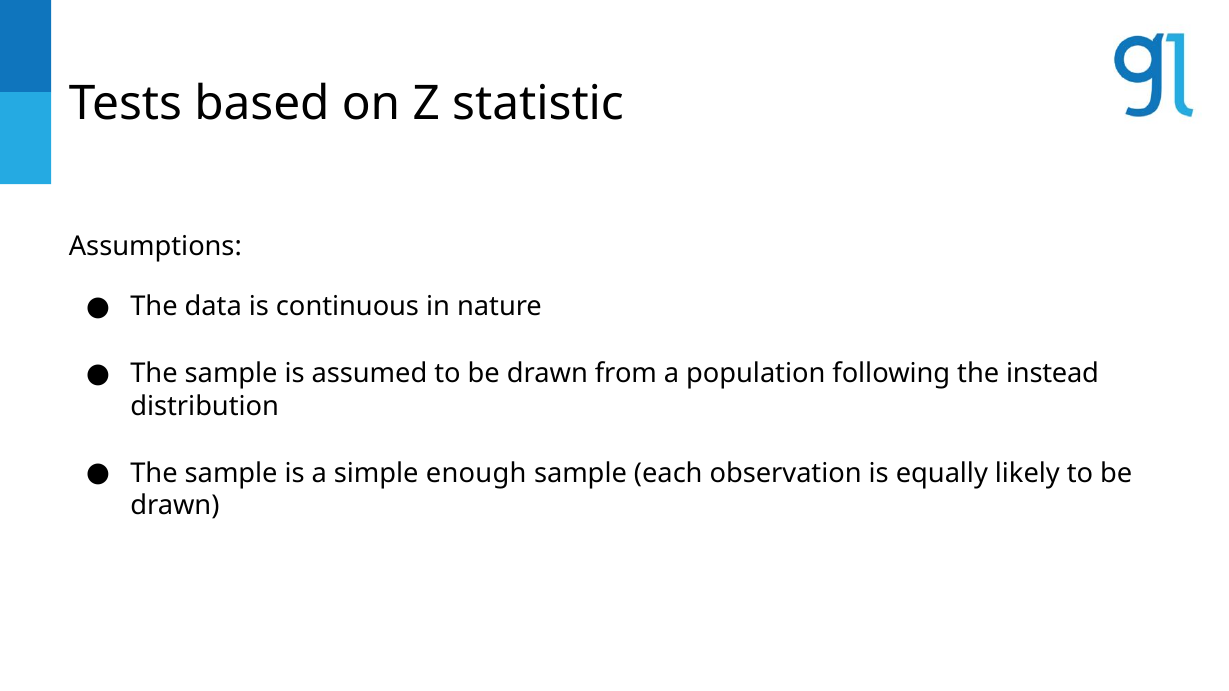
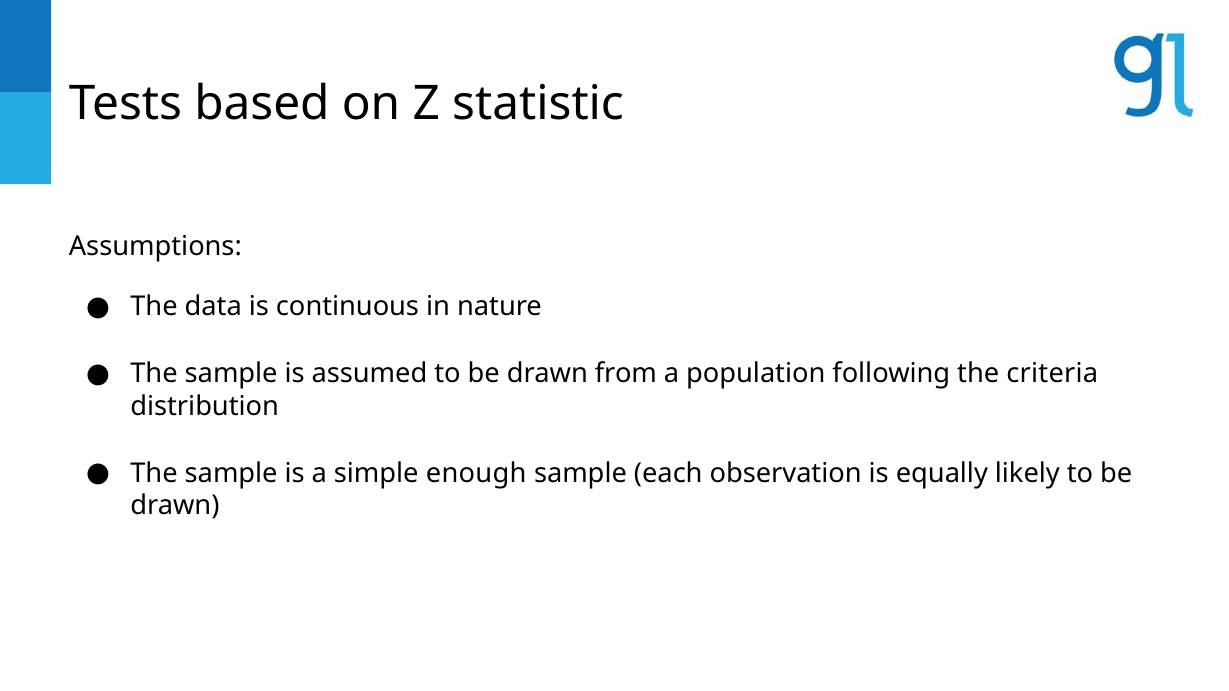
instead: instead -> criteria
